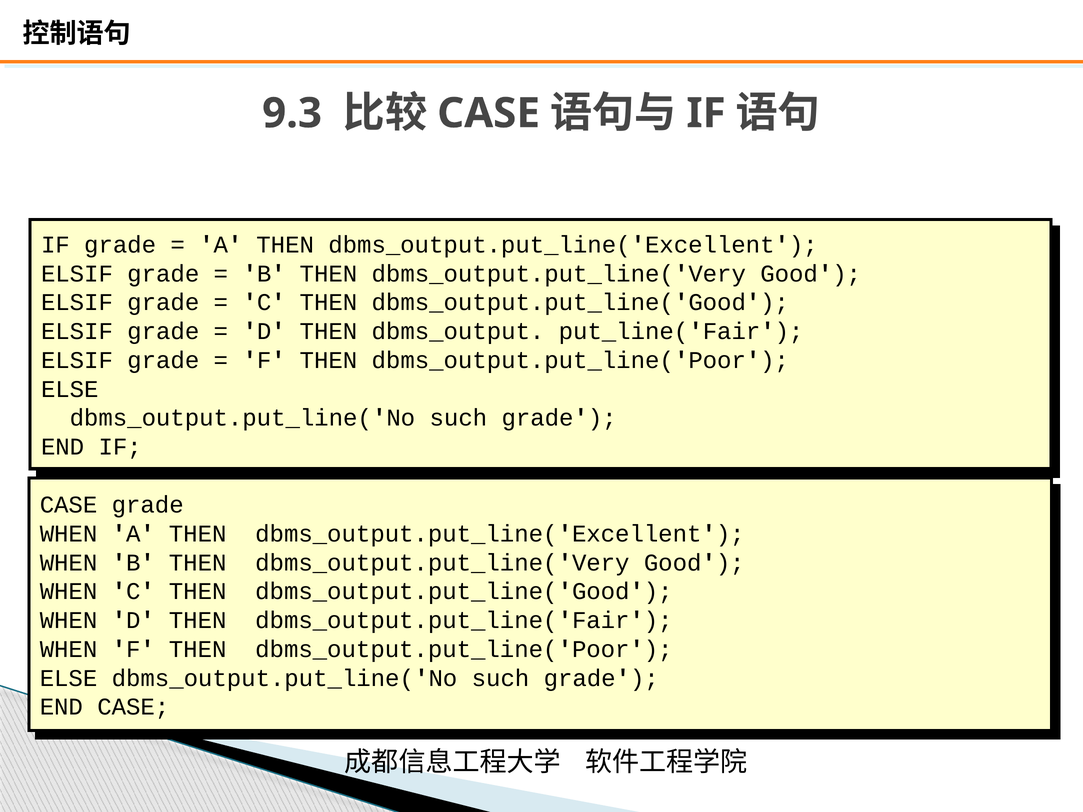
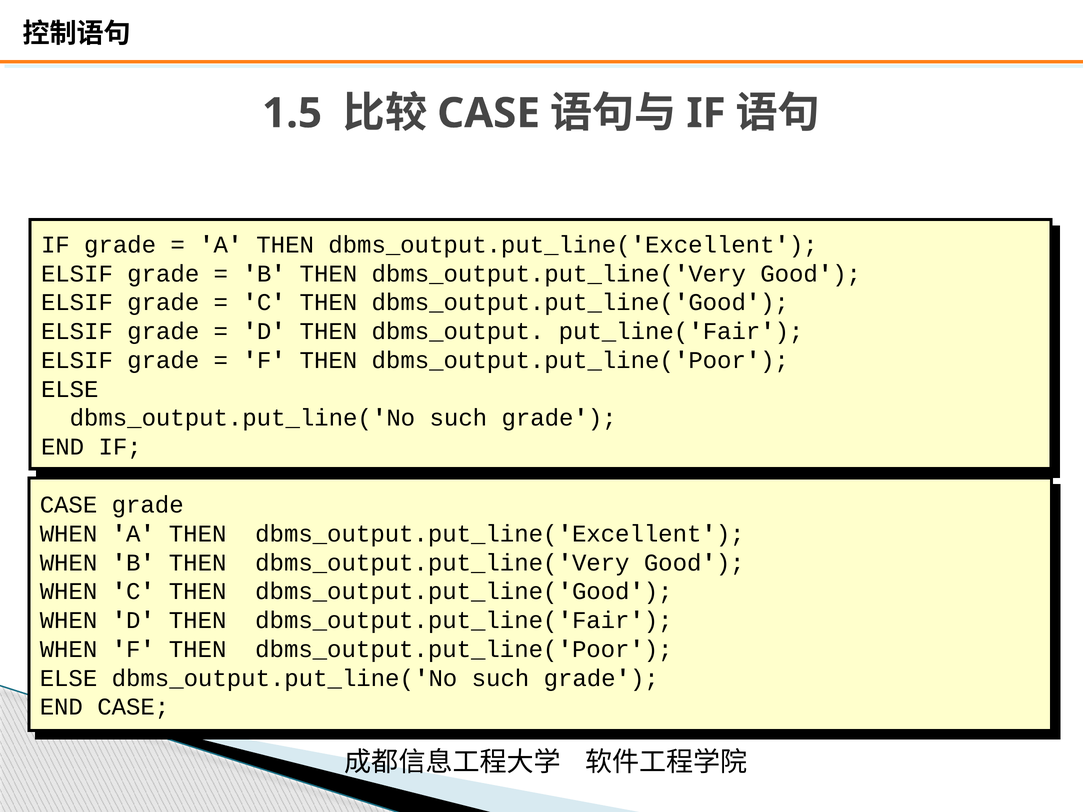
9.3: 9.3 -> 1.5
